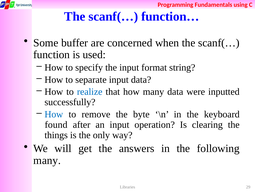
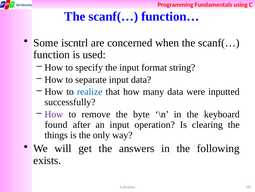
buffer: buffer -> iscntrl
How at (54, 114) colour: blue -> purple
many at (47, 160): many -> exists
